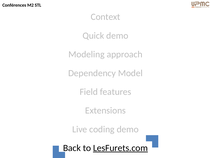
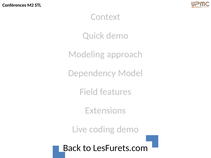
LesFurets.com underline: present -> none
